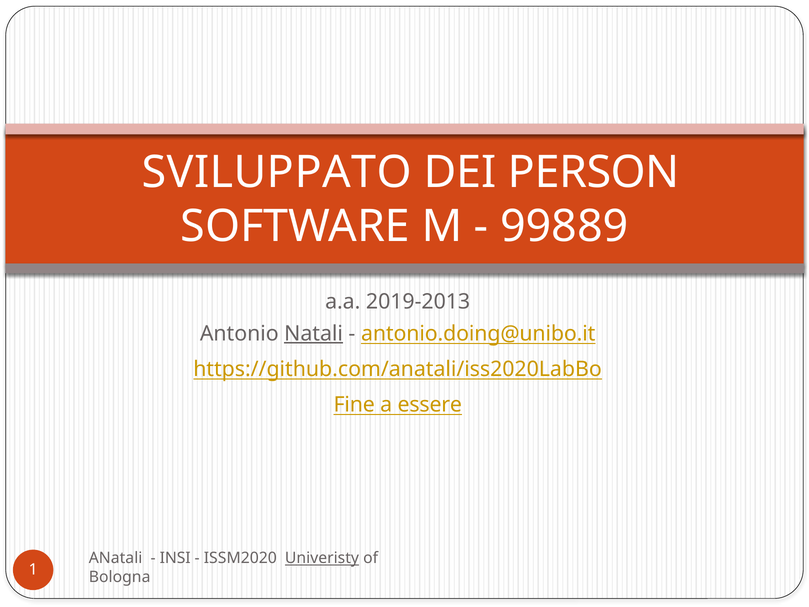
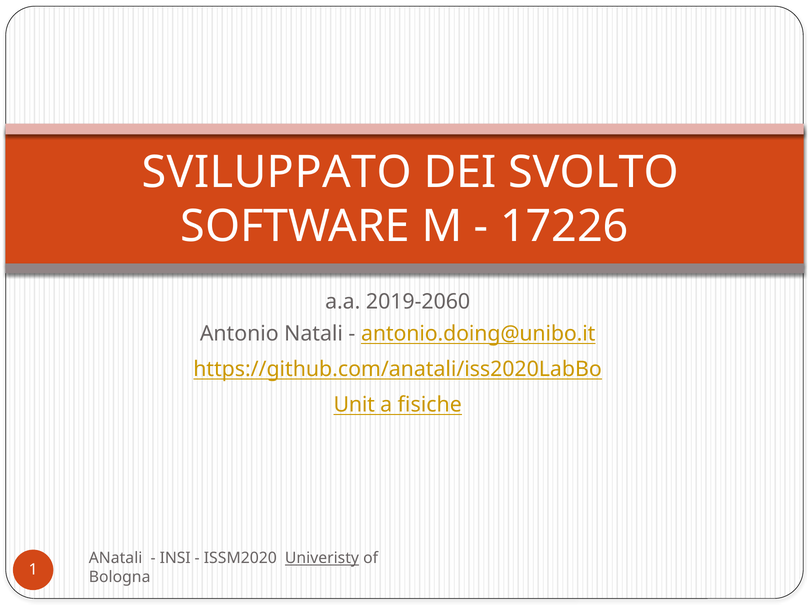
PERSON: PERSON -> SVOLTO
99889: 99889 -> 17226
2019-2013: 2019-2013 -> 2019-2060
Natali underline: present -> none
Fine: Fine -> Unit
essere: essere -> fisiche
